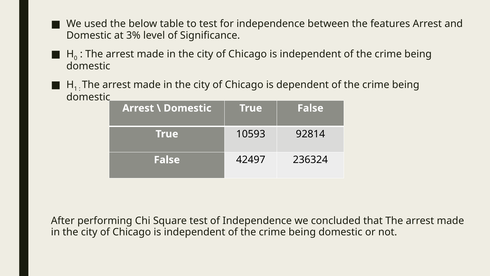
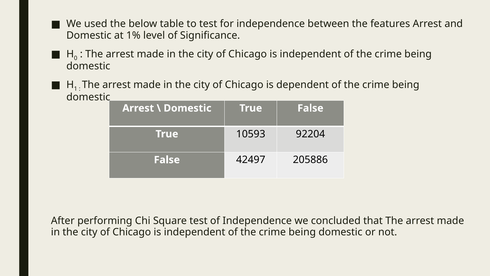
3%: 3% -> 1%
92814: 92814 -> 92204
236324: 236324 -> 205886
